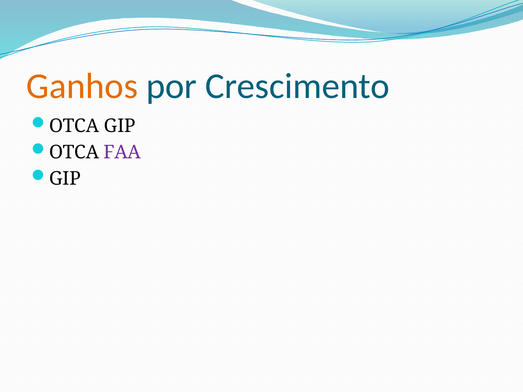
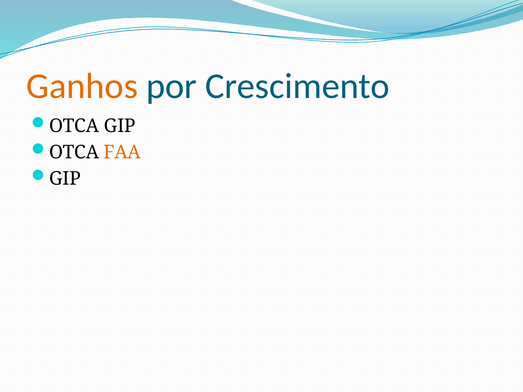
FAA colour: purple -> orange
